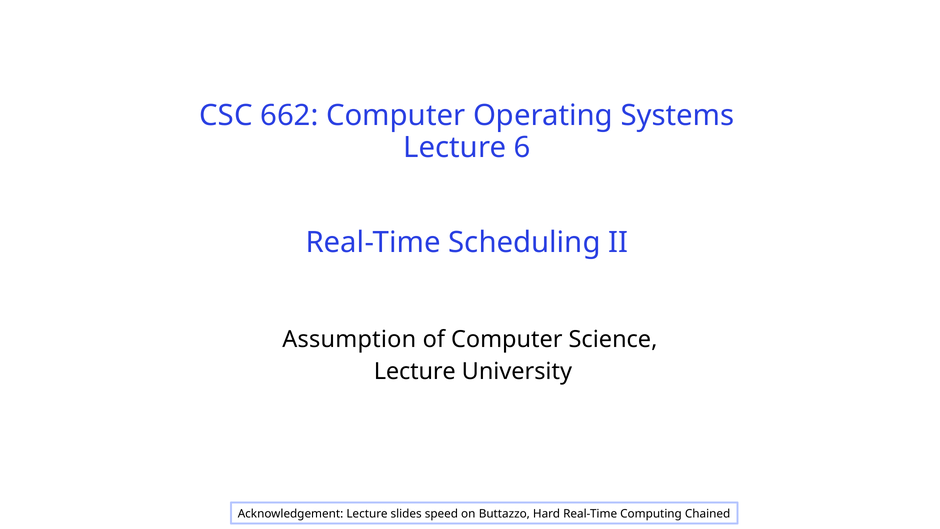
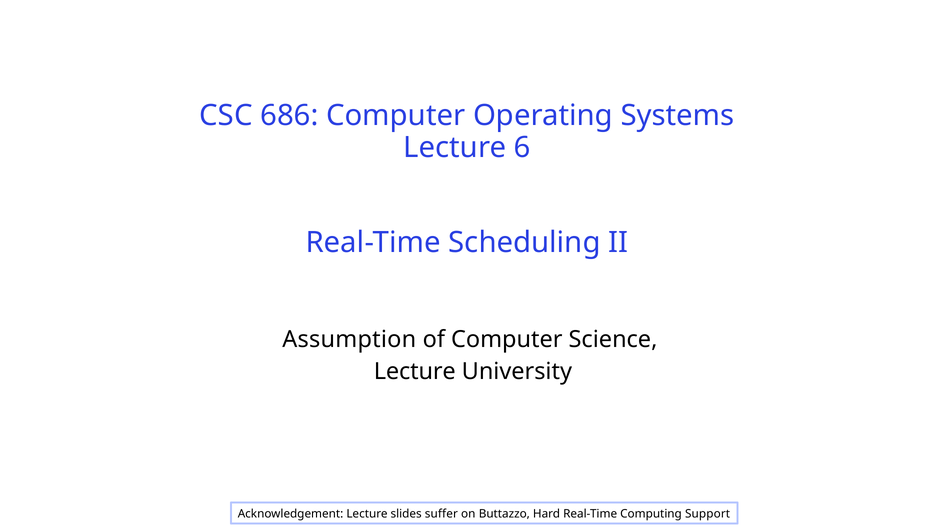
662: 662 -> 686
speed: speed -> suffer
Chained: Chained -> Support
